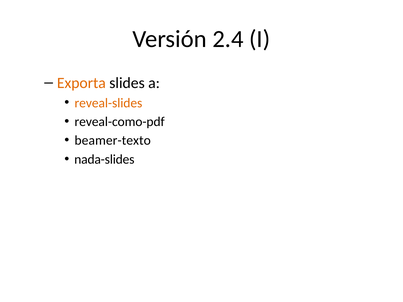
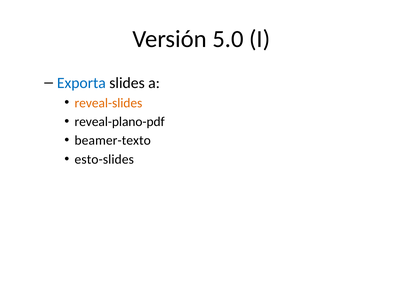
2.4: 2.4 -> 5.0
Exporta colour: orange -> blue
reveal-como-pdf: reveal-como-pdf -> reveal-plano-pdf
nada-slides: nada-slides -> esto-slides
